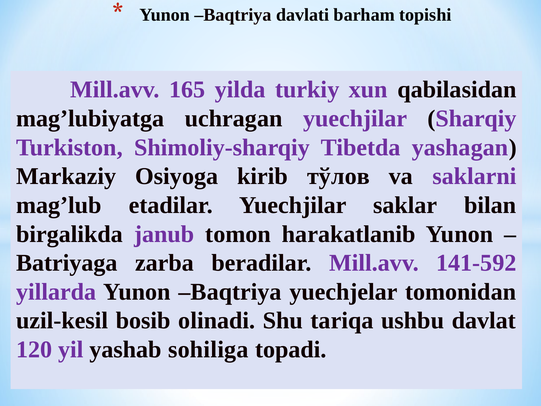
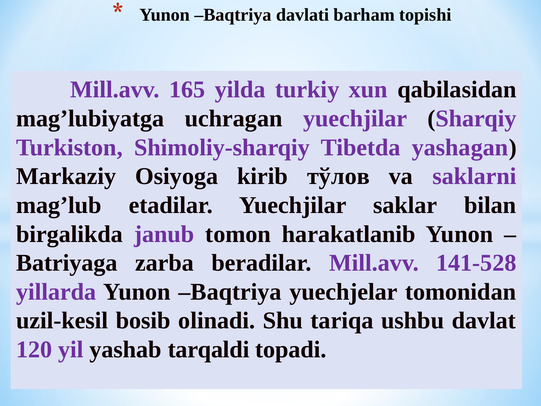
141-592: 141-592 -> 141-528
sohiliga: sohiliga -> tarqaldi
